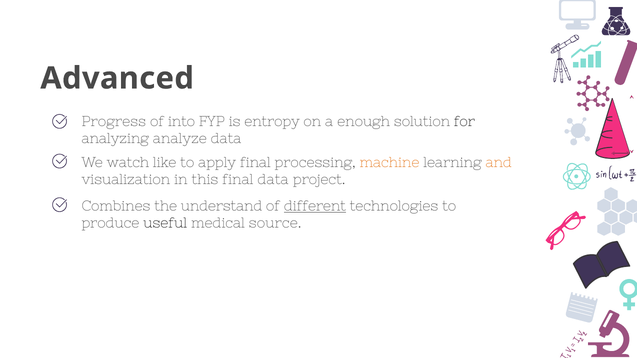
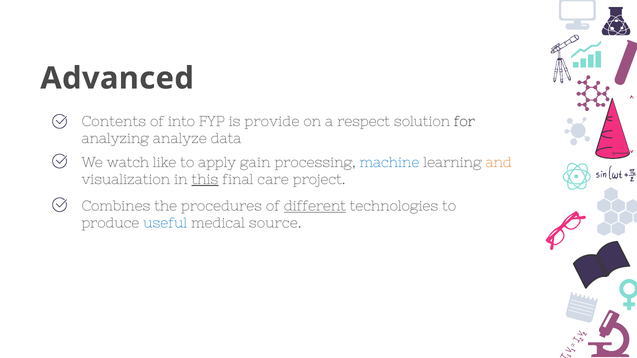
Progress: Progress -> Contents
entropy: entropy -> provide
enough: enough -> respect
apply final: final -> gain
machine colour: orange -> blue
this underline: none -> present
final data: data -> care
understand: understand -> procedures
useful colour: black -> blue
